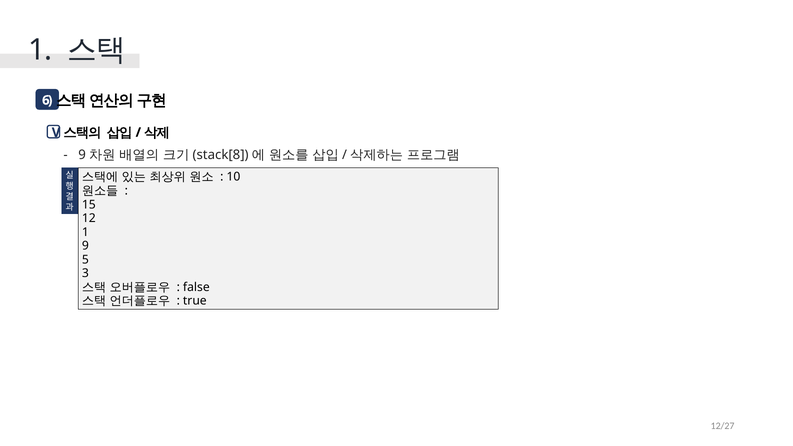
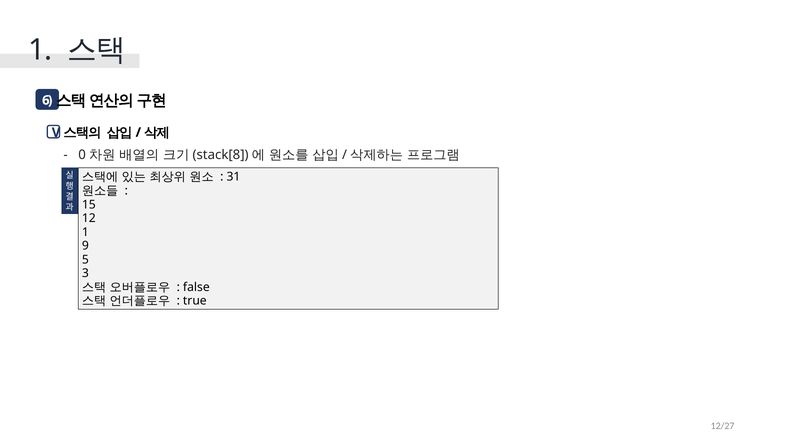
9 at (82, 155): 9 -> 0
10: 10 -> 31
